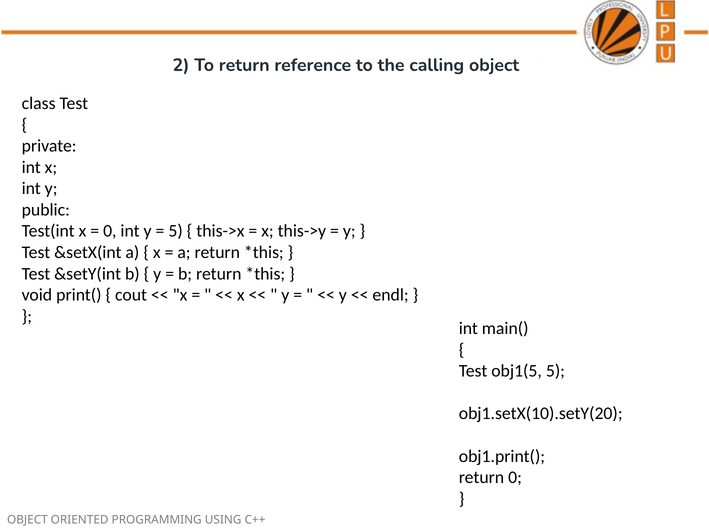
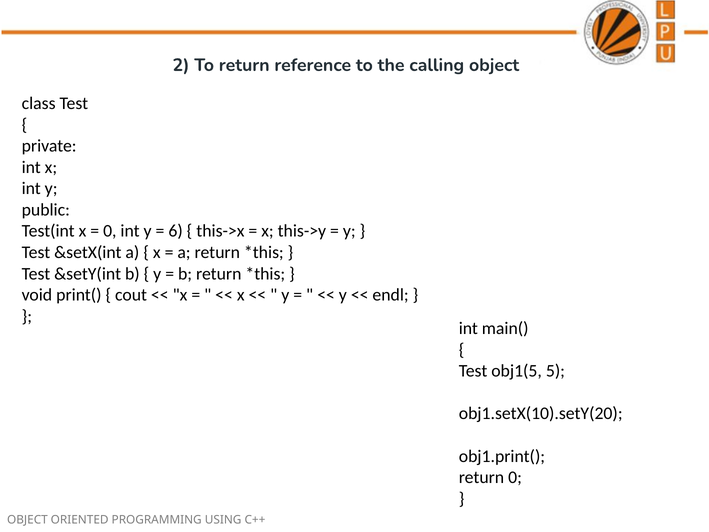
5 at (176, 231): 5 -> 6
